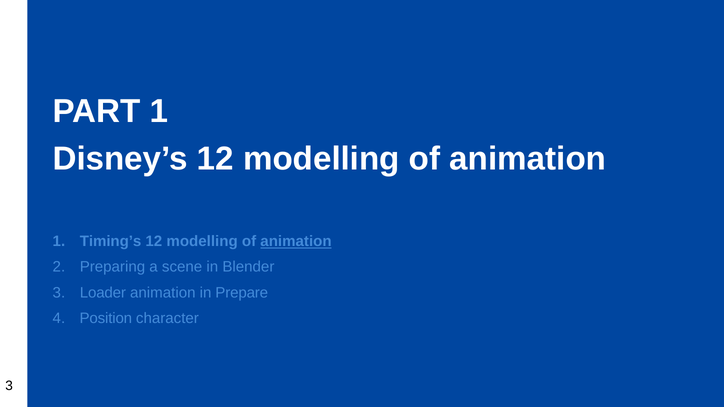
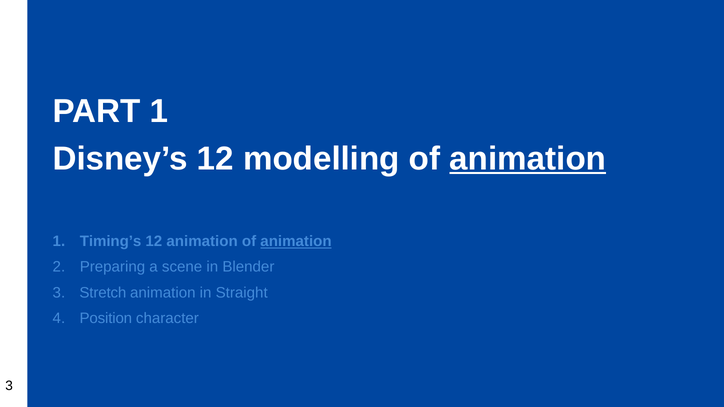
animation at (528, 159) underline: none -> present
modelling at (202, 242): modelling -> animation
Loader: Loader -> Stretch
Prepare: Prepare -> Straight
